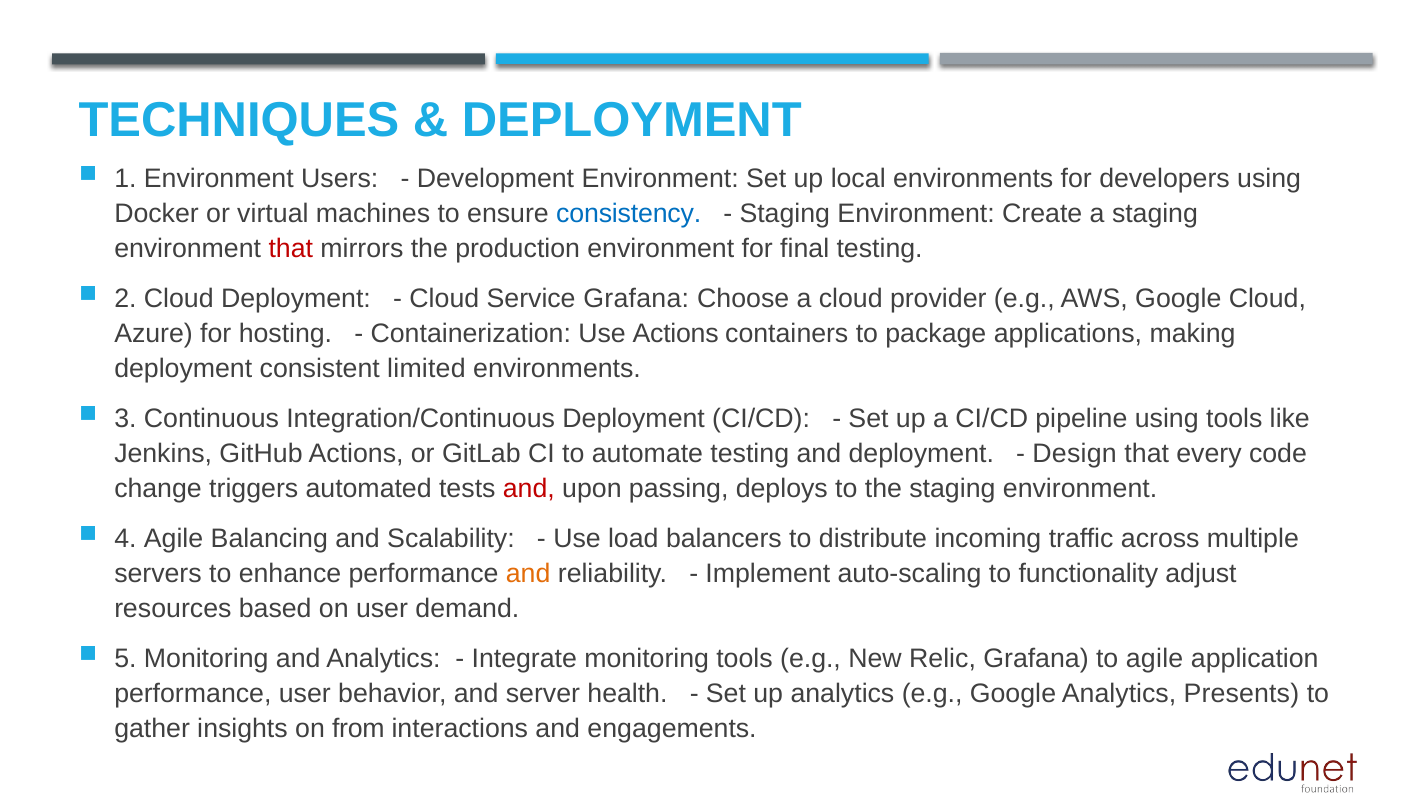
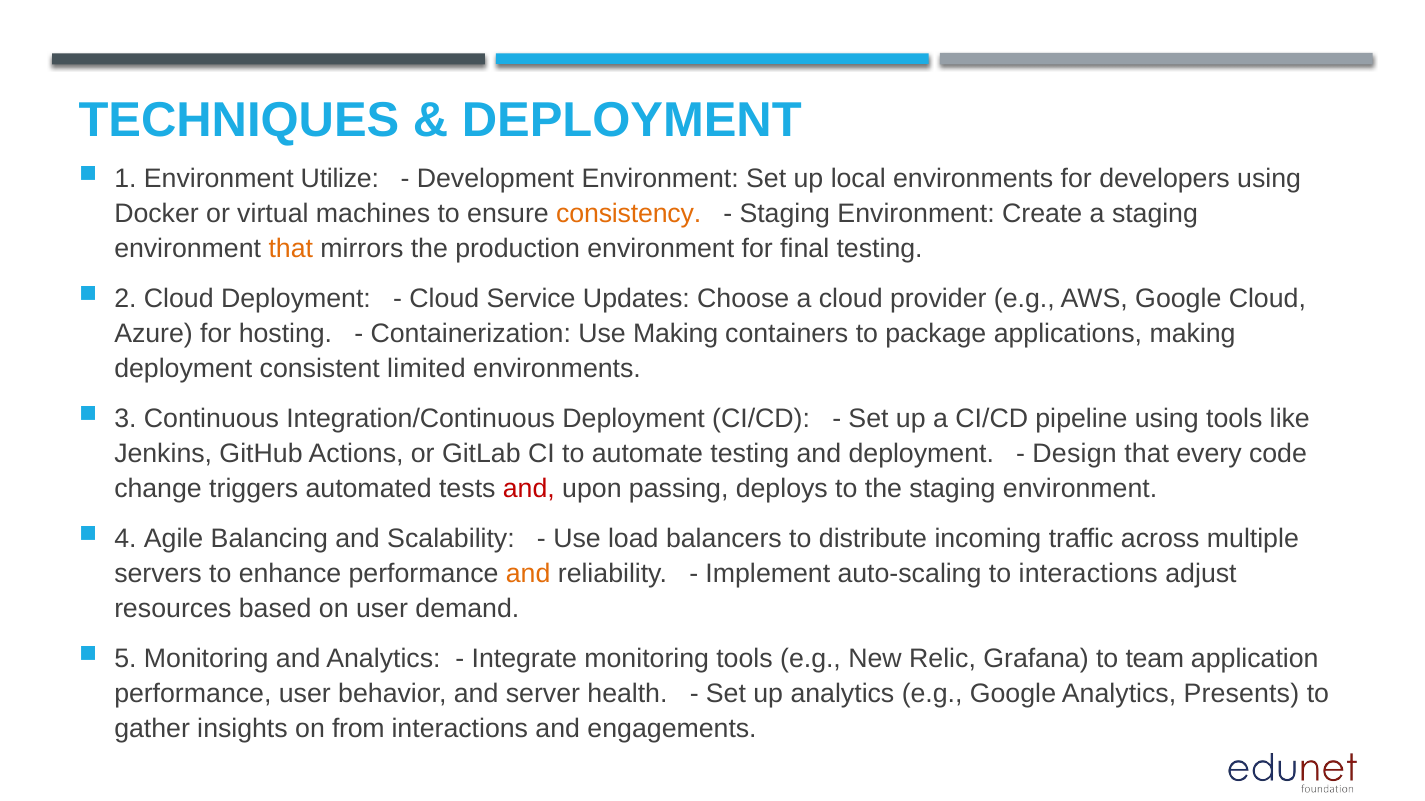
Users: Users -> Utilize
consistency colour: blue -> orange
that at (291, 249) colour: red -> orange
Service Grafana: Grafana -> Updates
Use Actions: Actions -> Making
to functionality: functionality -> interactions
to agile: agile -> team
